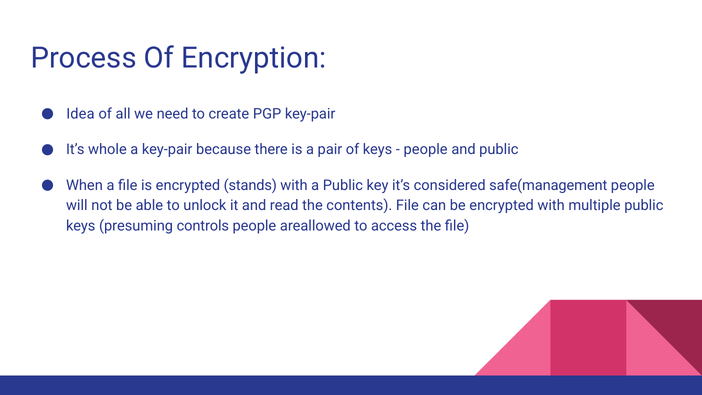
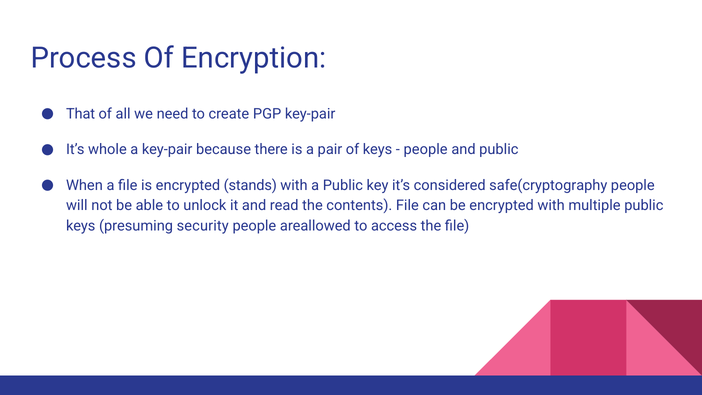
Idea: Idea -> That
safe(management: safe(management -> safe(cryptography
controls: controls -> security
